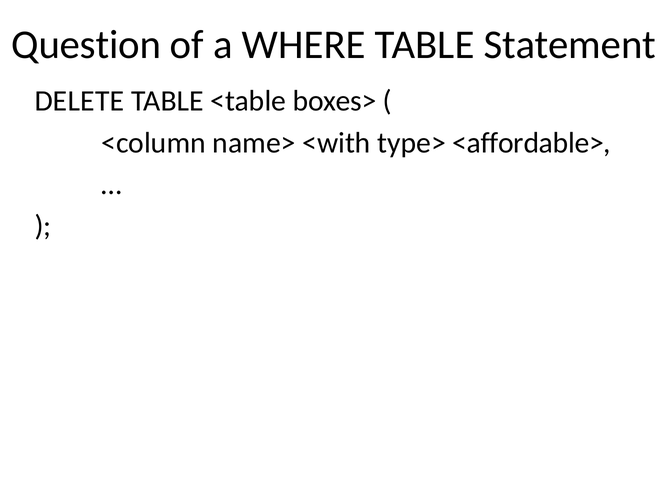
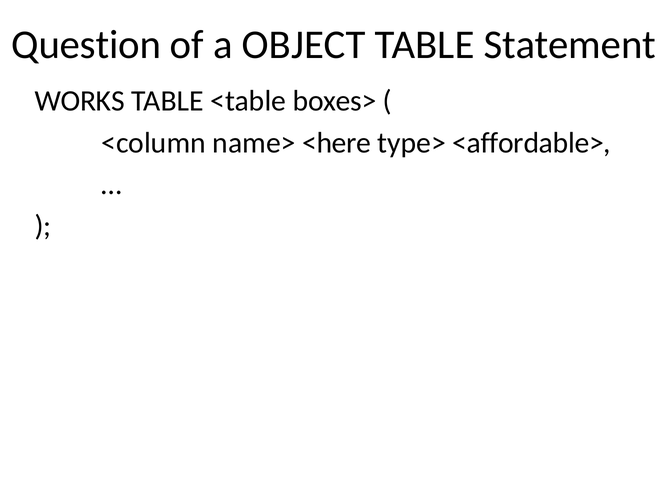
WHERE: WHERE -> OBJECT
DELETE: DELETE -> WORKS
<with: <with -> <here
